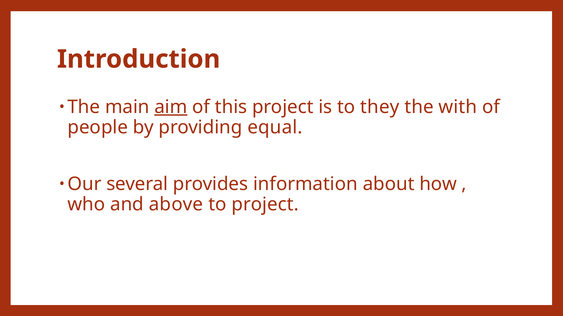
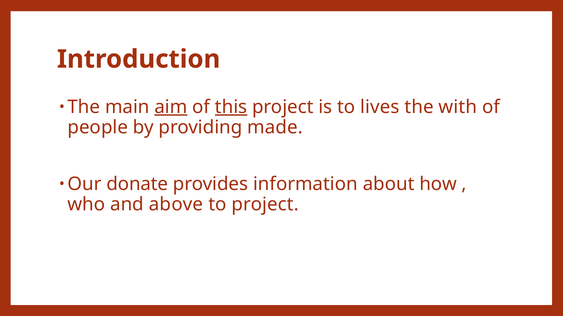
this underline: none -> present
they: they -> lives
equal: equal -> made
several: several -> donate
